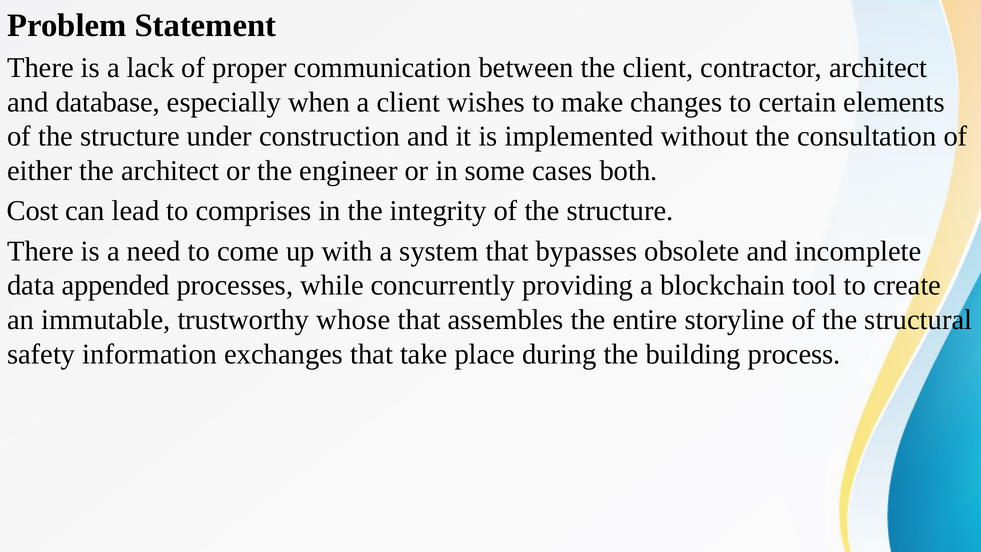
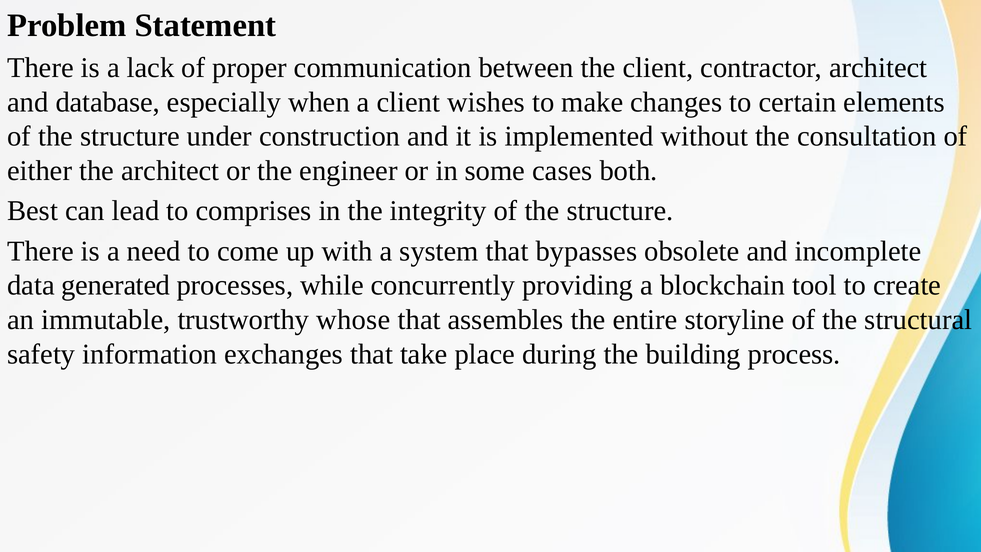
Cost: Cost -> Best
appended: appended -> generated
